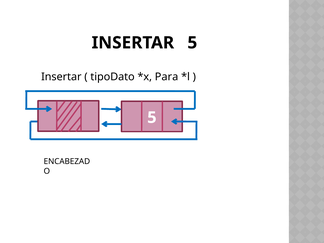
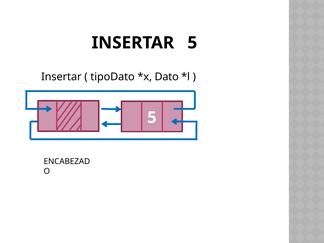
Para: Para -> Dato
